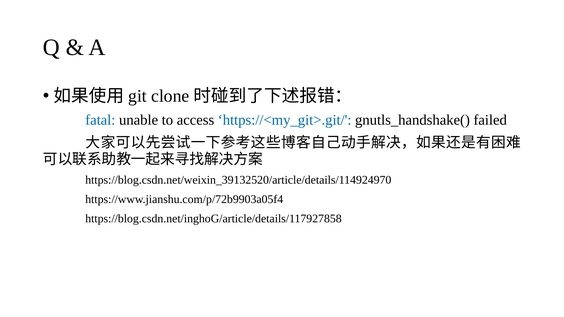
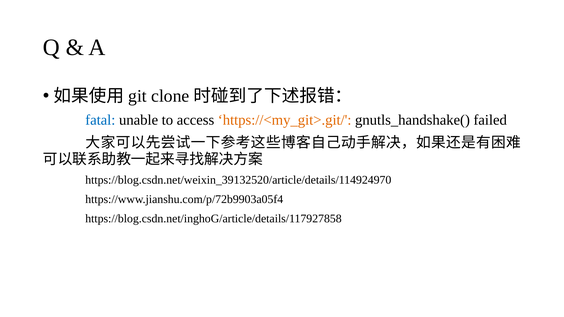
https://<my_git>.git/ colour: blue -> orange
